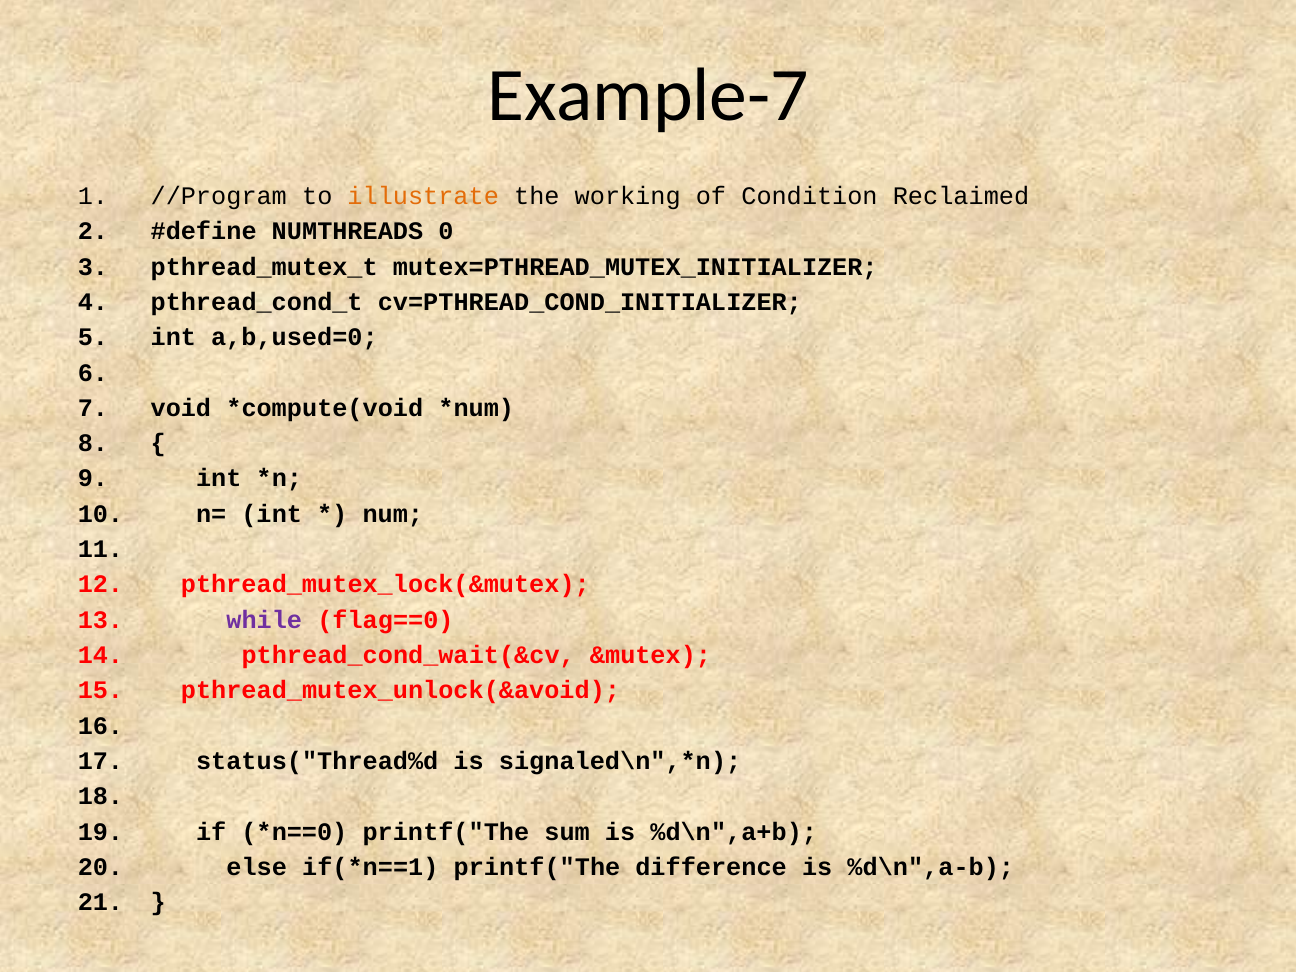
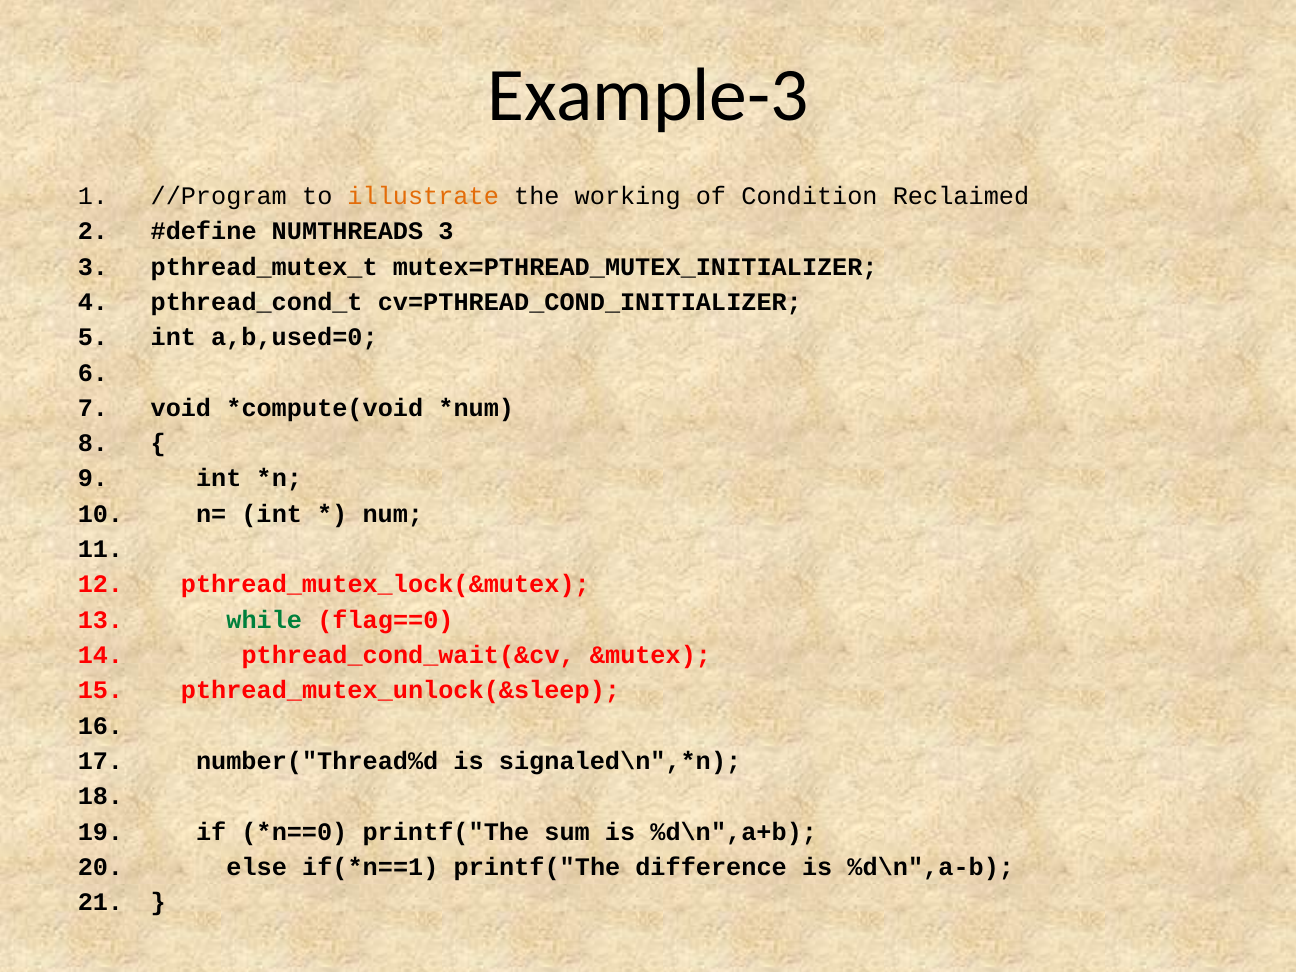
Example-7: Example-7 -> Example-3
NUMTHREADS 0: 0 -> 3
while colour: purple -> green
pthread_mutex_unlock(&avoid: pthread_mutex_unlock(&avoid -> pthread_mutex_unlock(&sleep
status("Thread%d: status("Thread%d -> number("Thread%d
